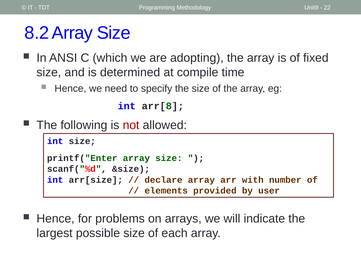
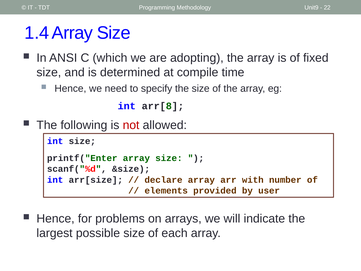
8.2: 8.2 -> 1.4
